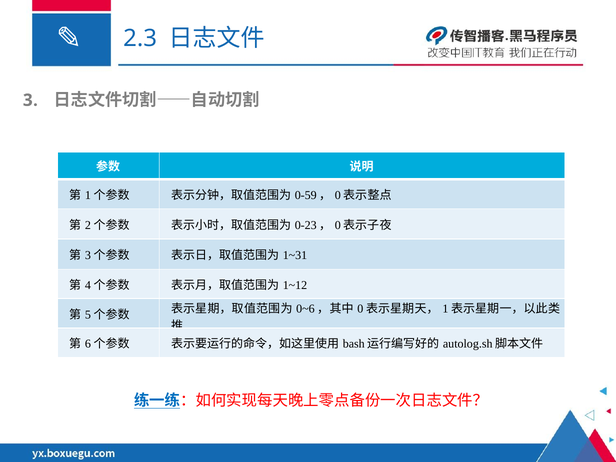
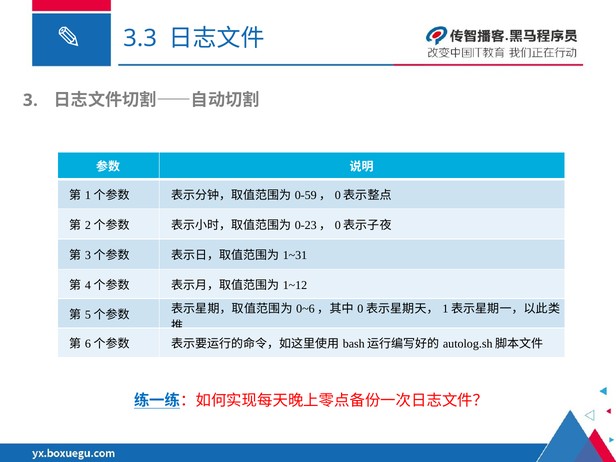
2.3: 2.3 -> 3.3
